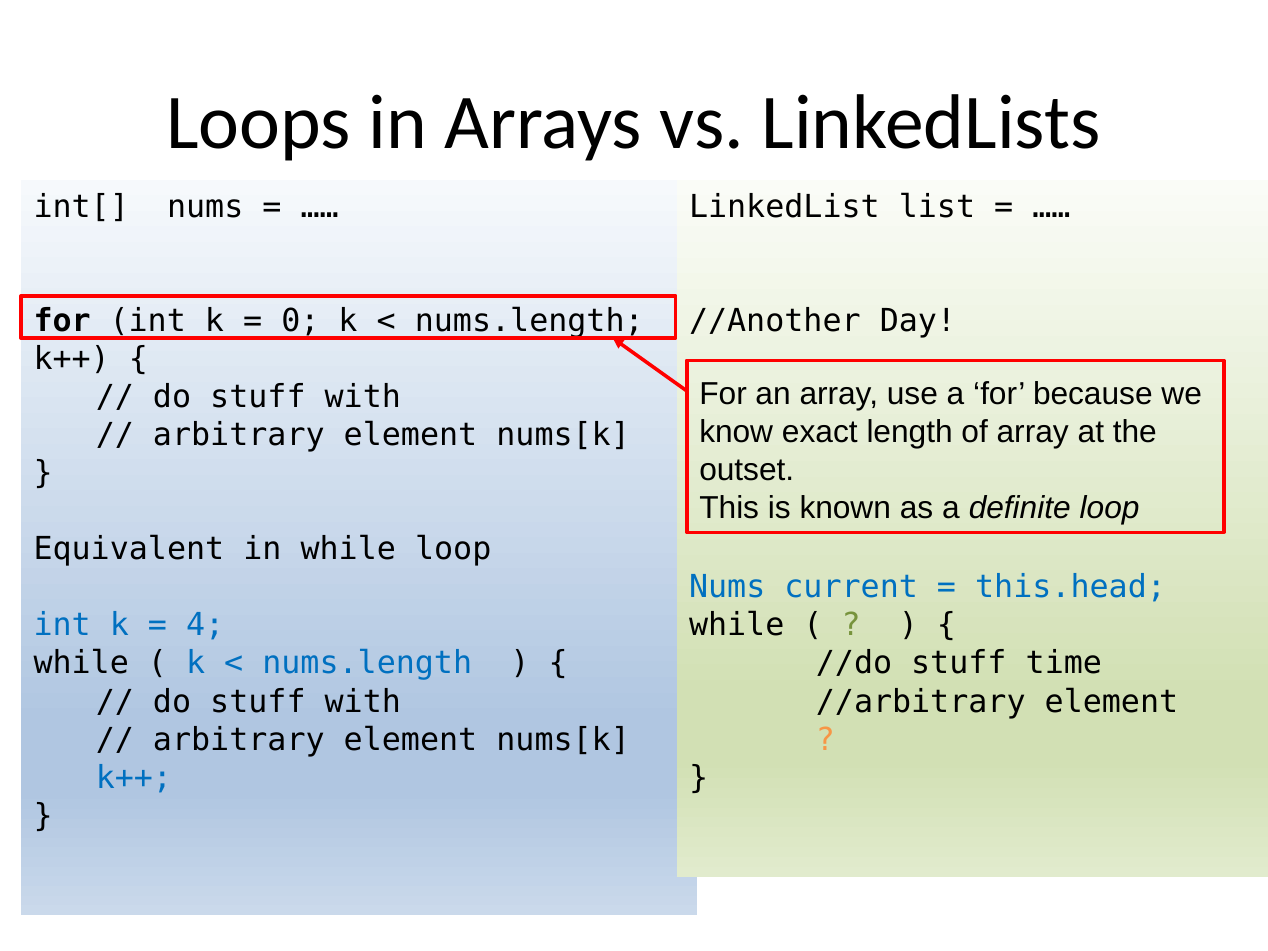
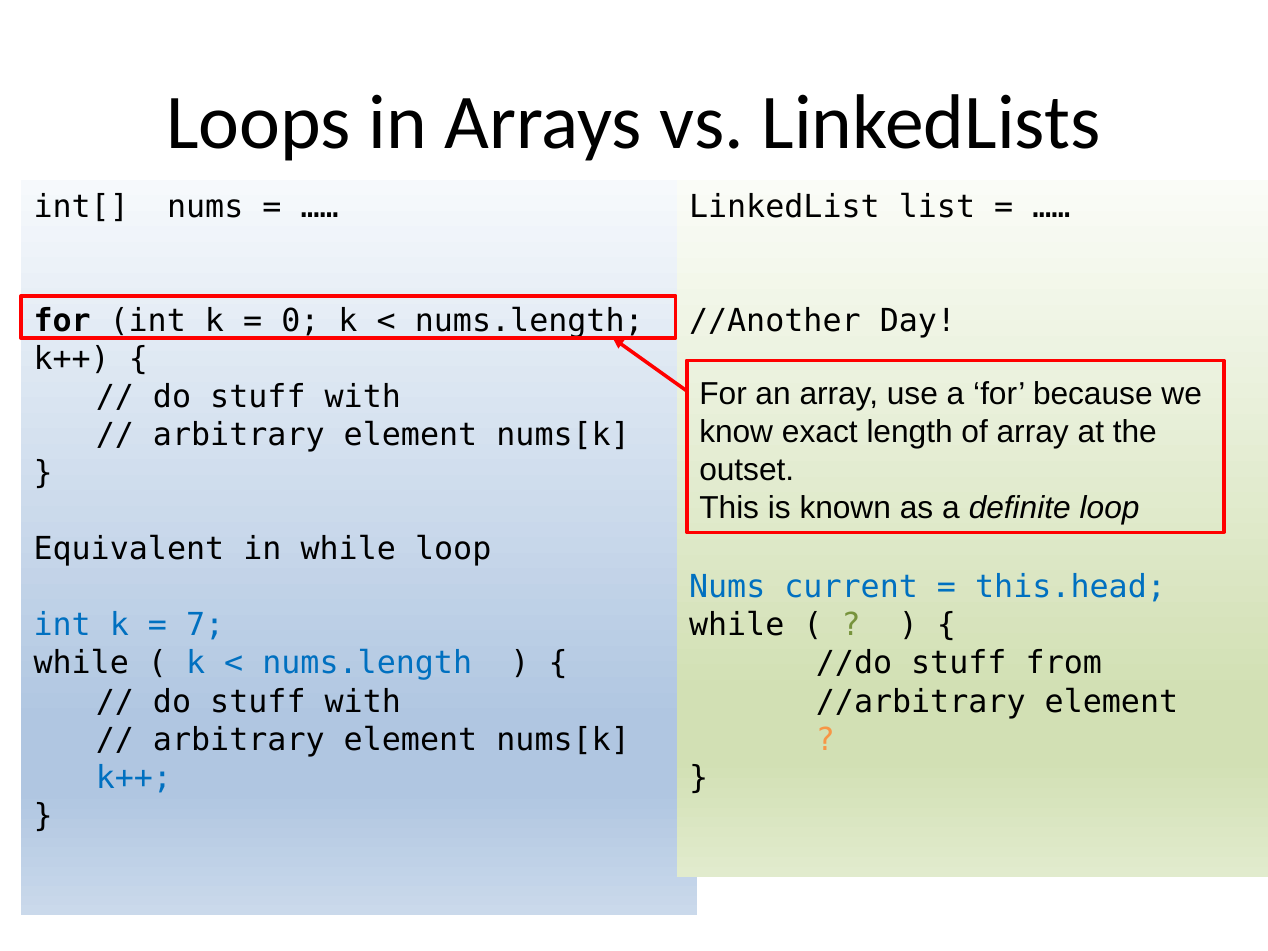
4: 4 -> 7
time: time -> from
